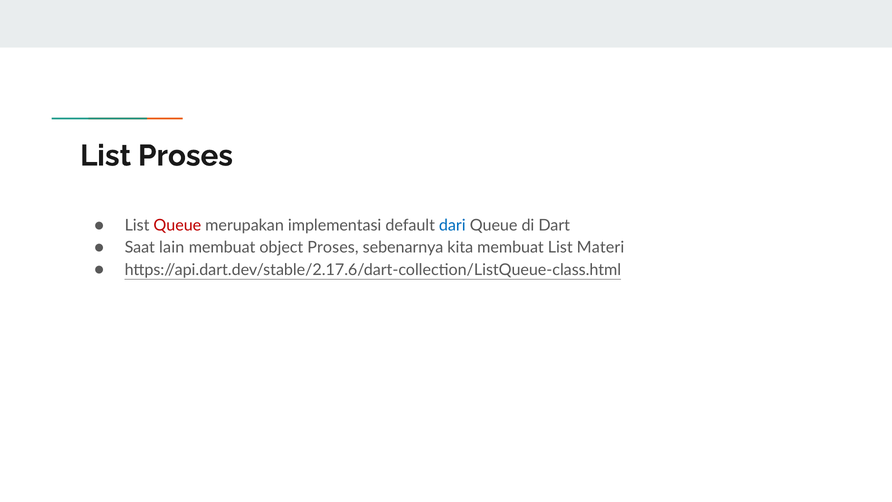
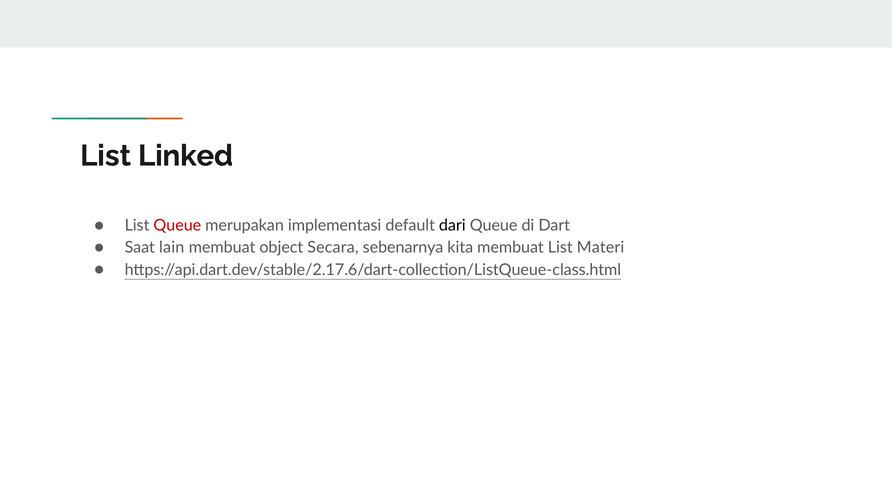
List Proses: Proses -> Linked
dari colour: blue -> black
object Proses: Proses -> Secara
